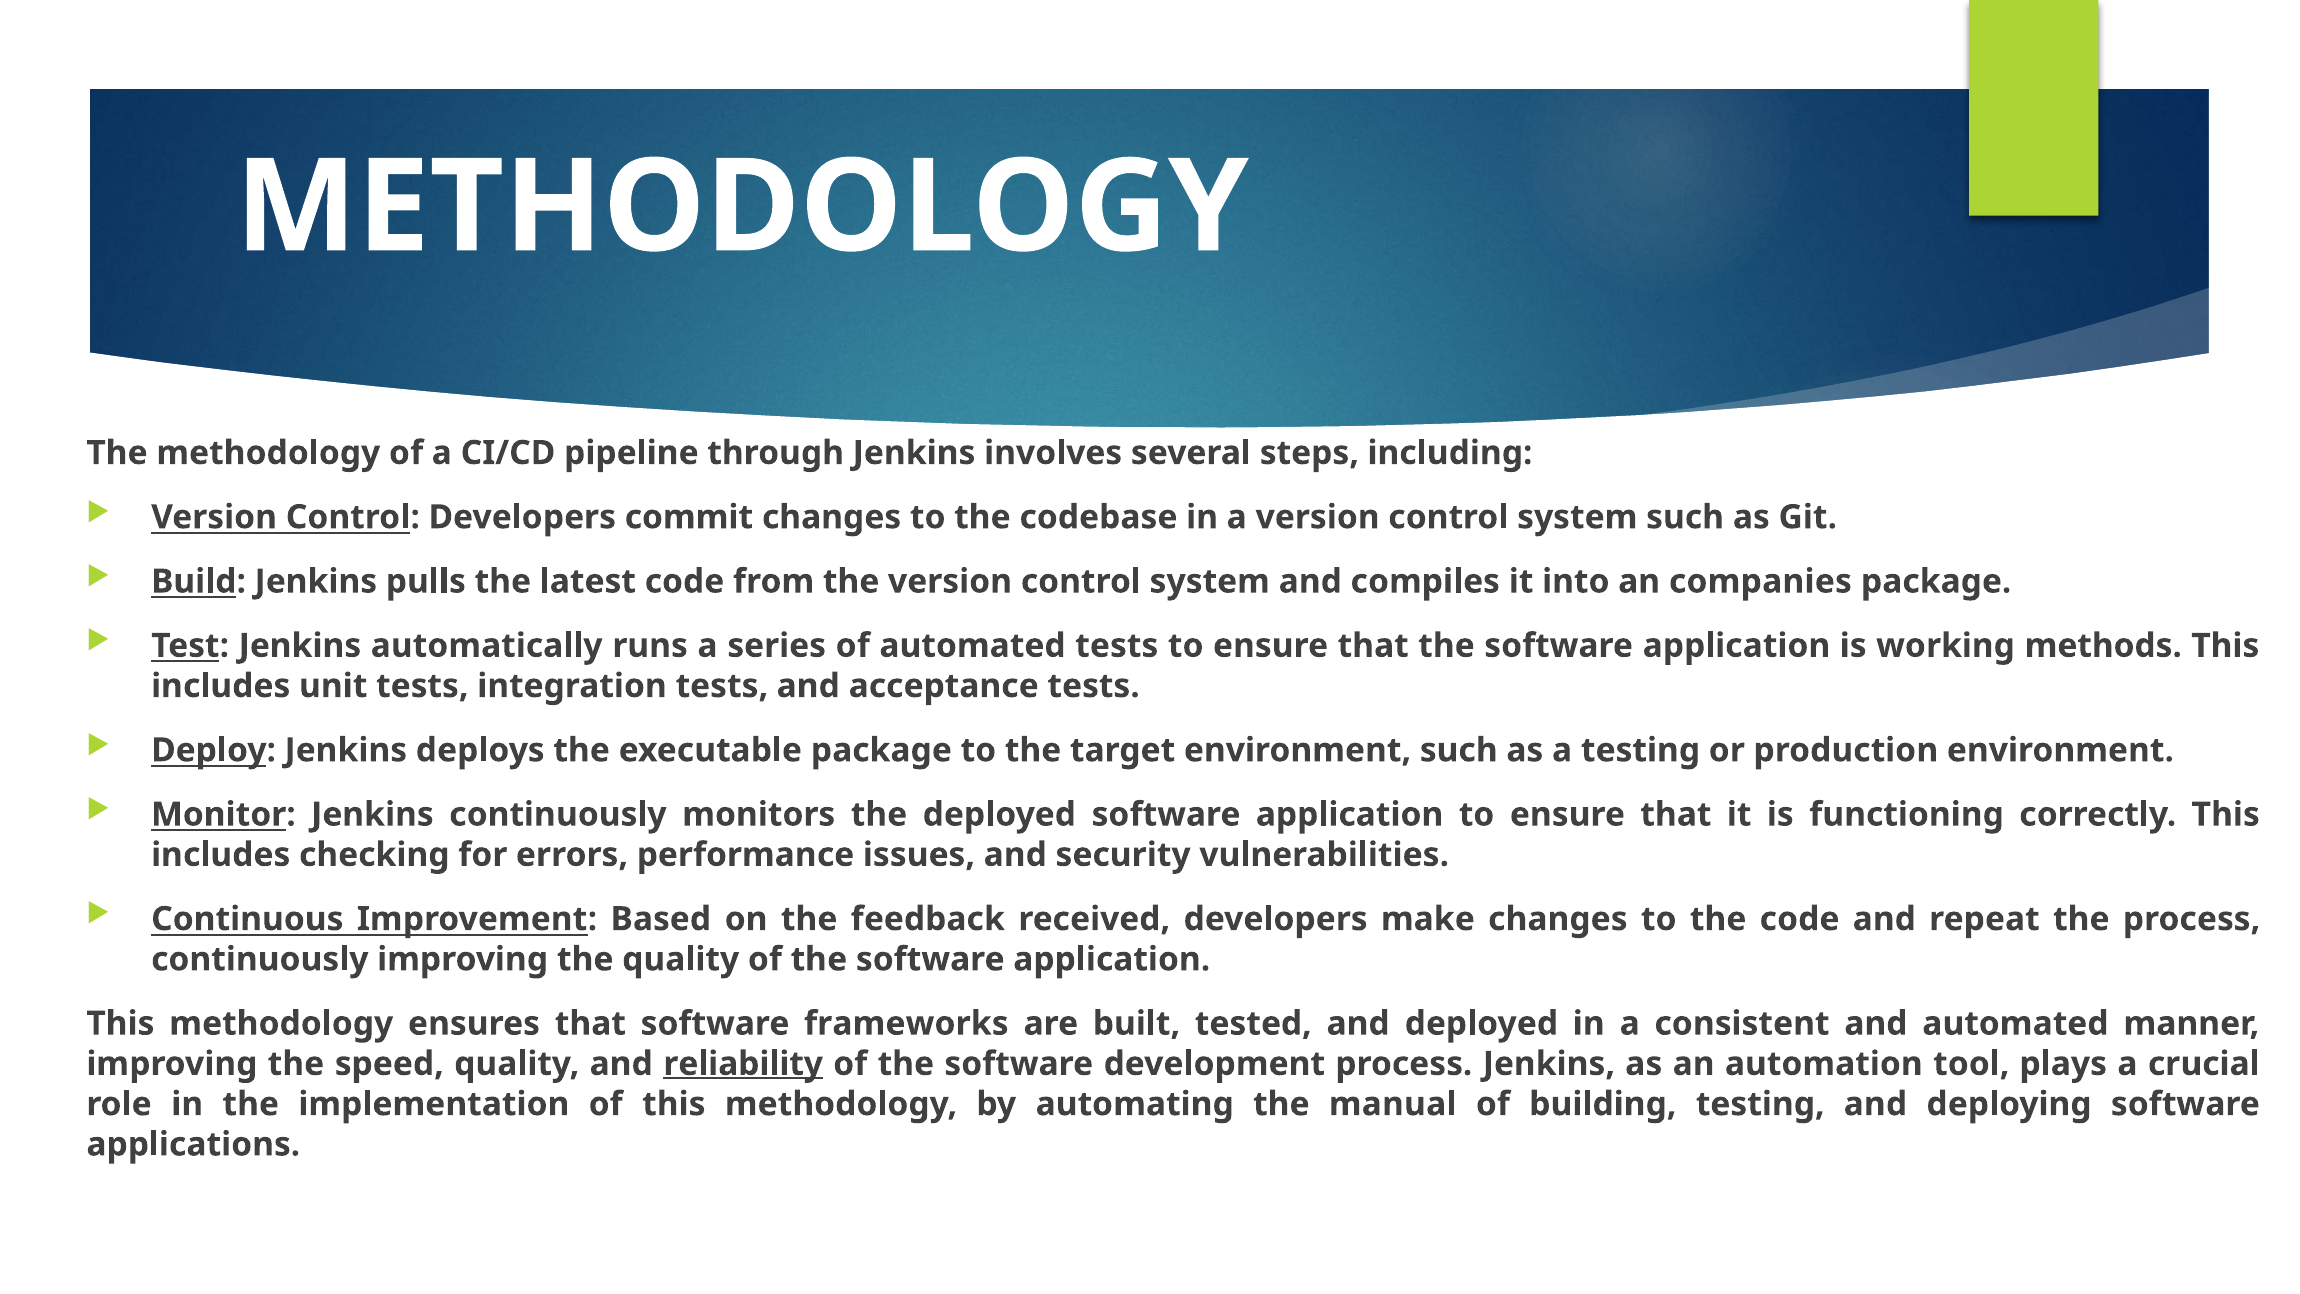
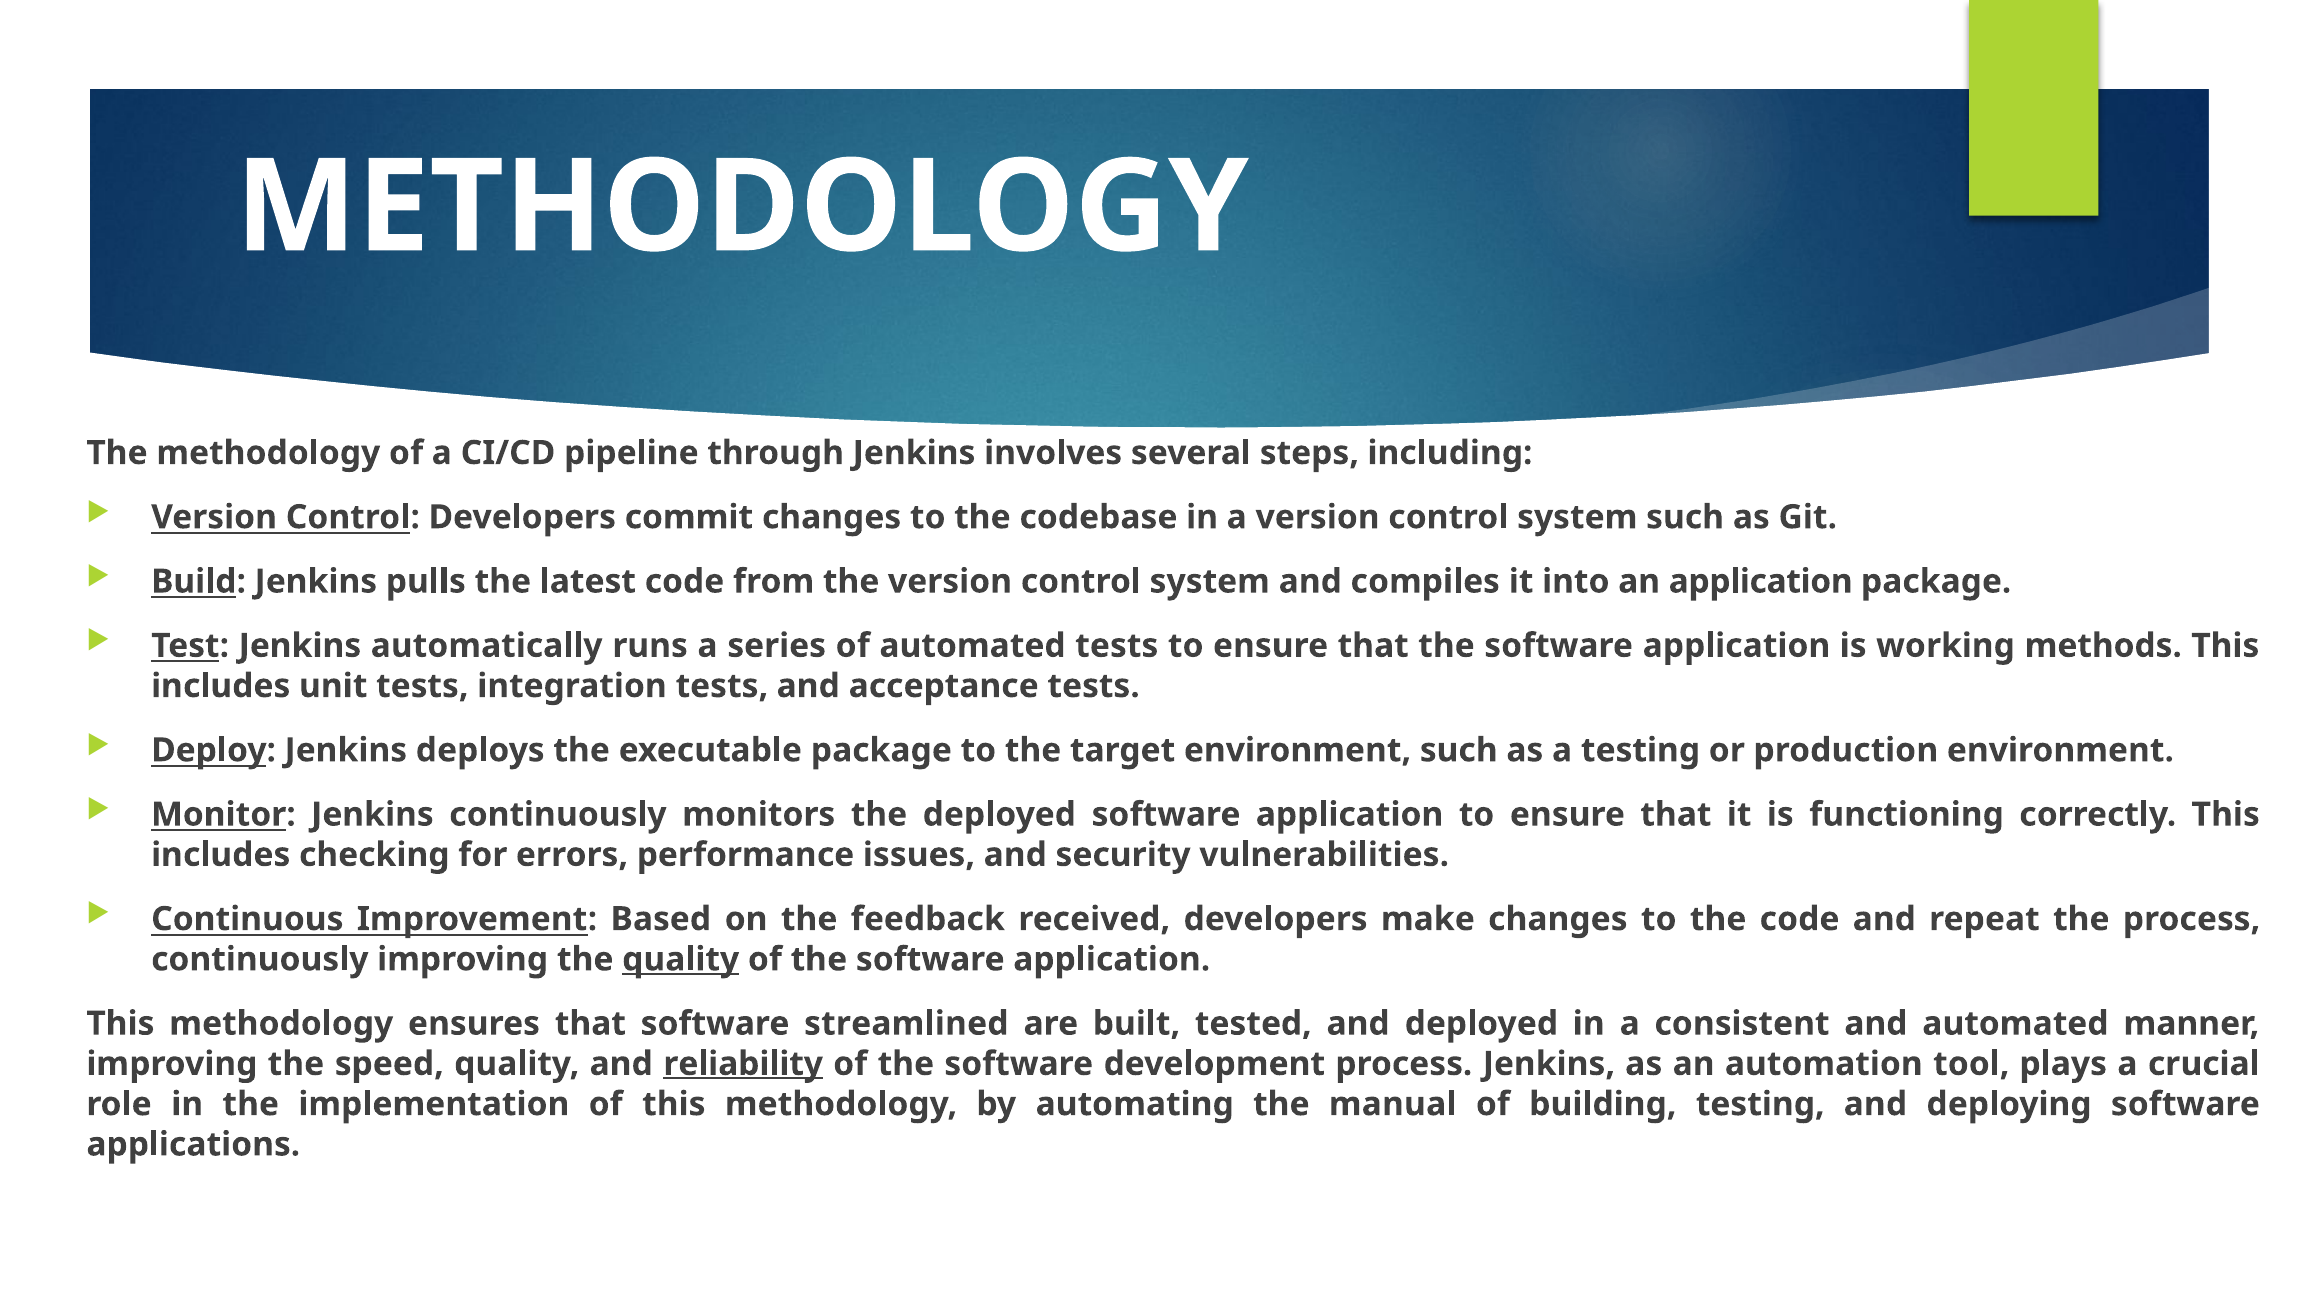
an companies: companies -> application
quality at (681, 959) underline: none -> present
frameworks: frameworks -> streamlined
